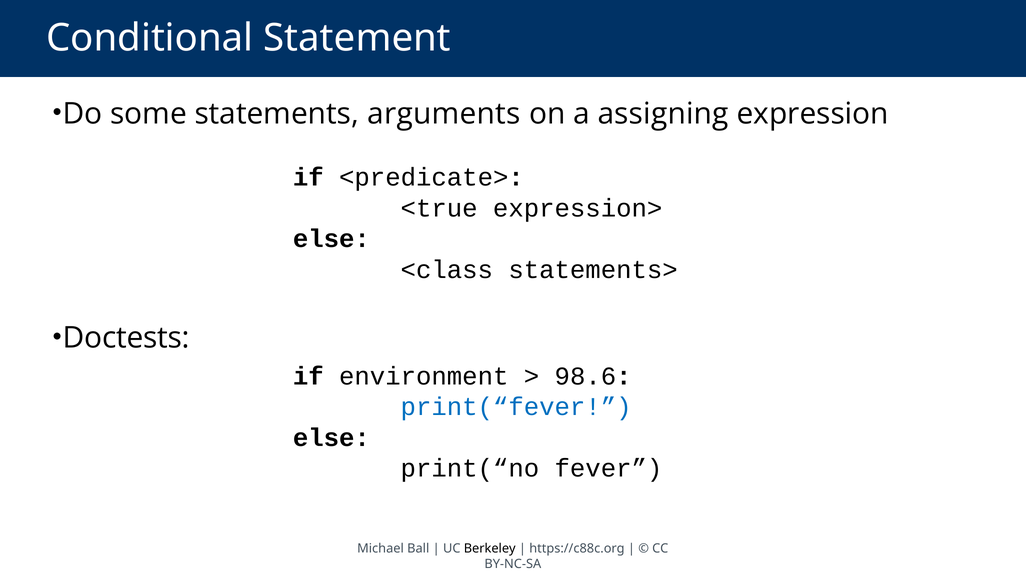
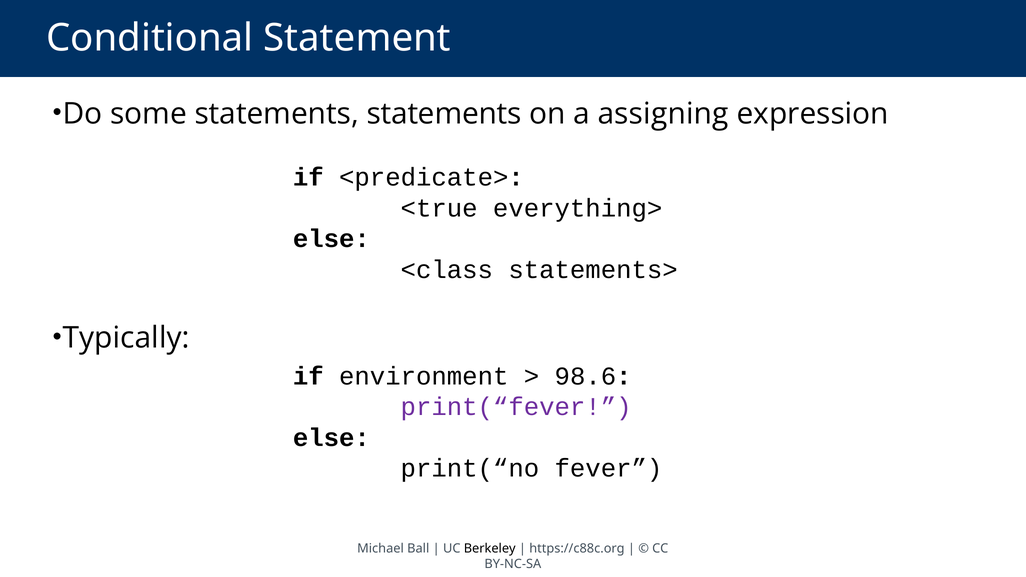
statements arguments: arguments -> statements
expression>: expression> -> everything>
Doctests: Doctests -> Typically
print(“fever colour: blue -> purple
